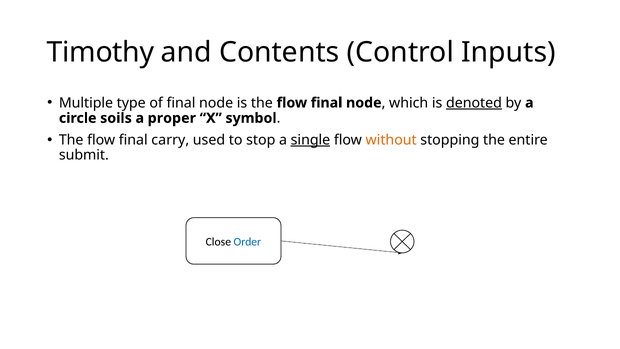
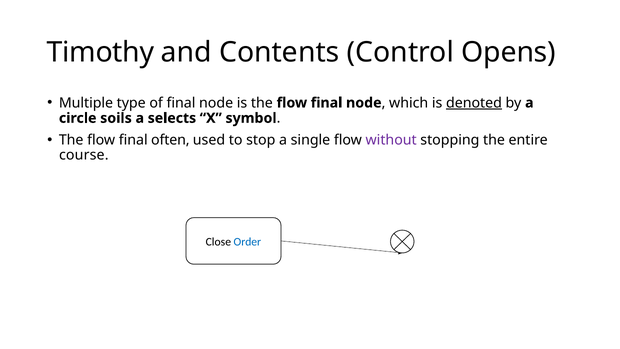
Inputs: Inputs -> Opens
proper: proper -> selects
carry: carry -> often
single underline: present -> none
without colour: orange -> purple
submit: submit -> course
